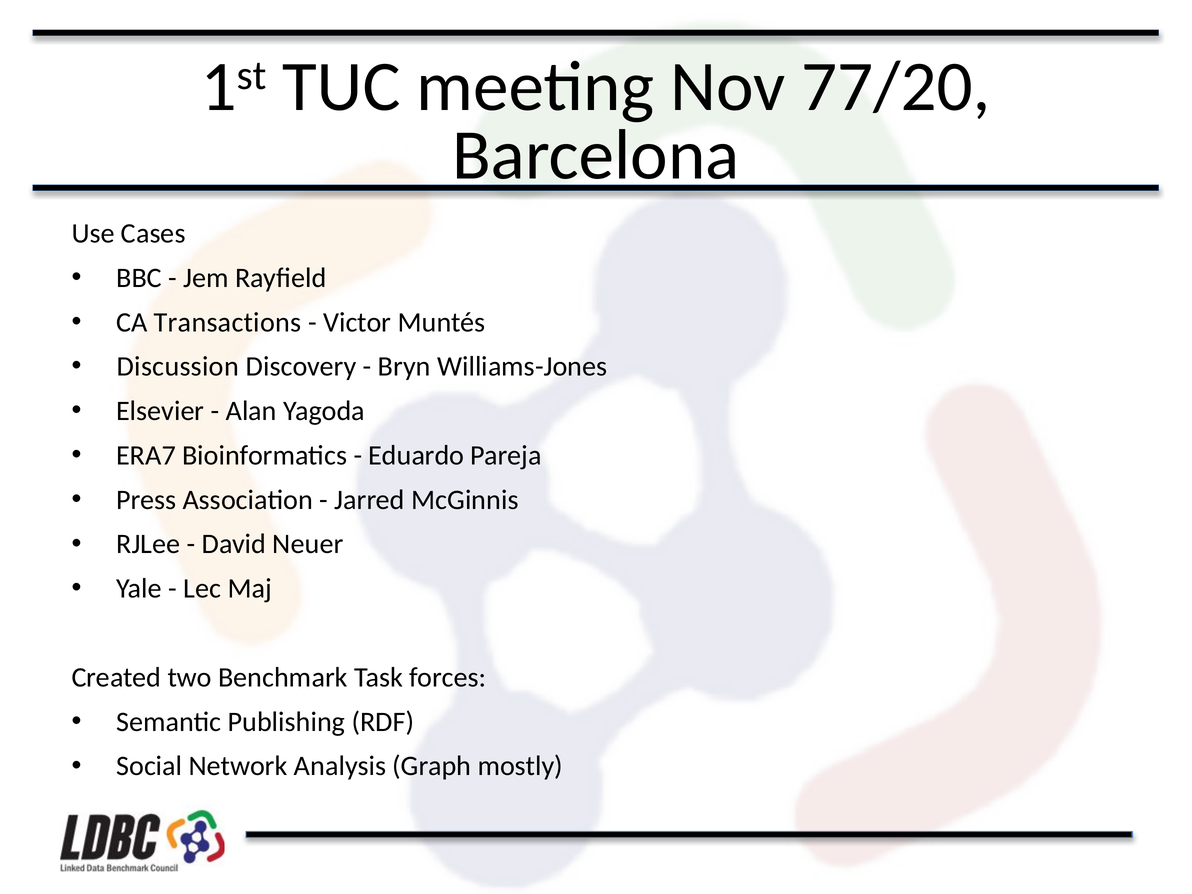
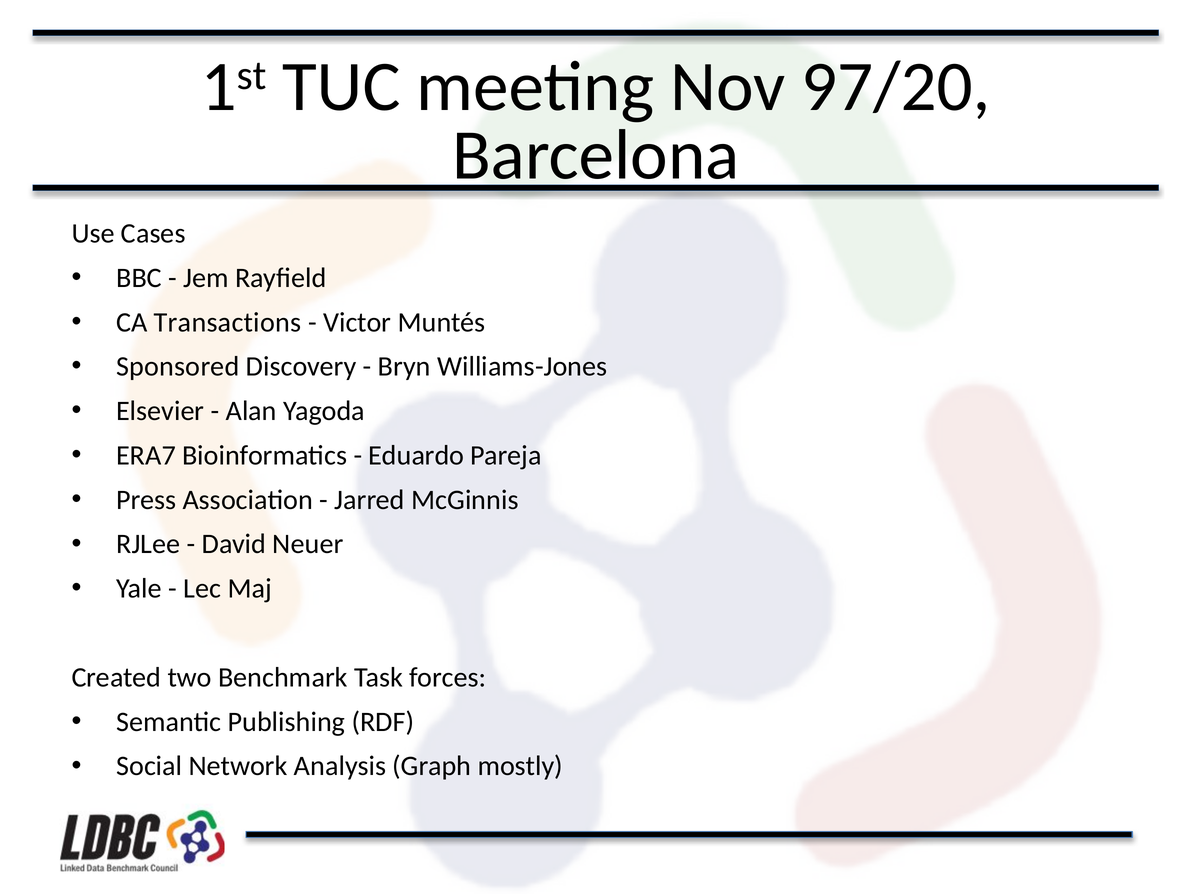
77/20: 77/20 -> 97/20
Discussion: Discussion -> Sponsored
